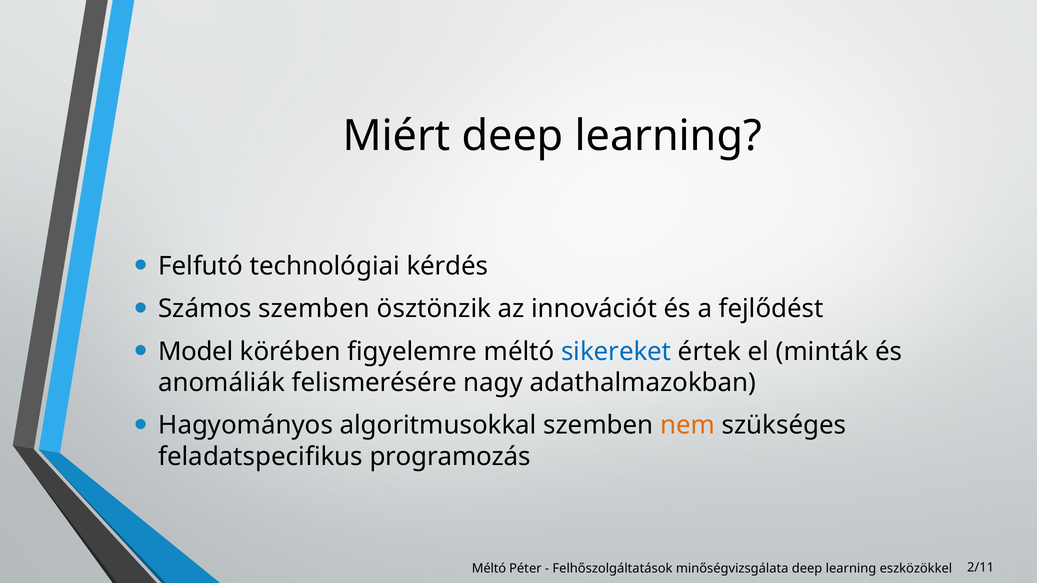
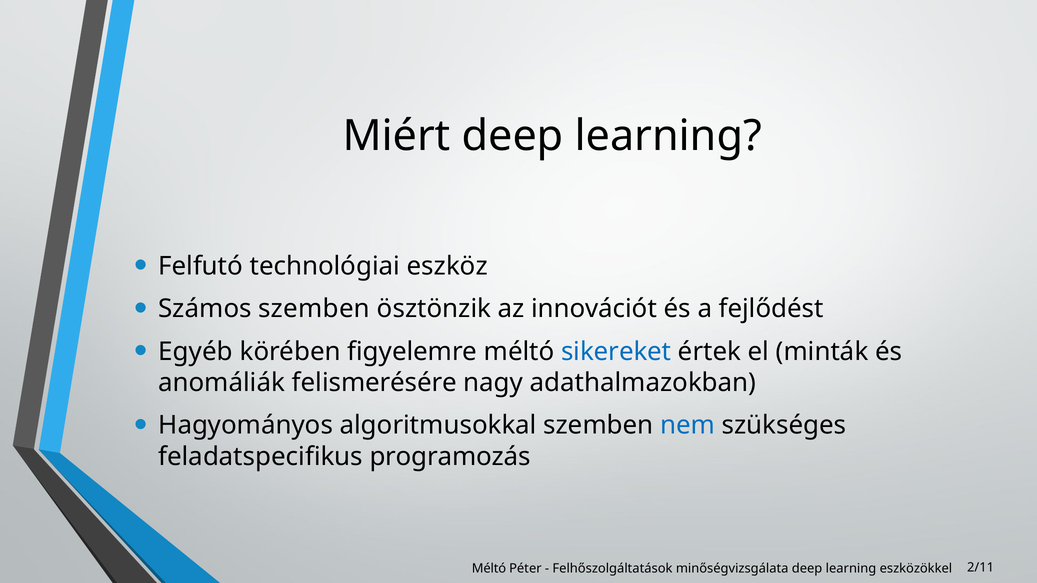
kérdés: kérdés -> eszköz
Model: Model -> Egyéb
nem colour: orange -> blue
